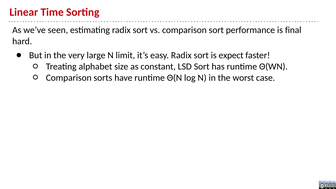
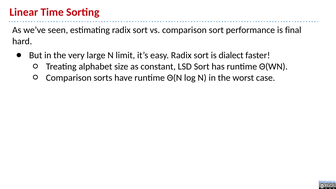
expect: expect -> dialect
